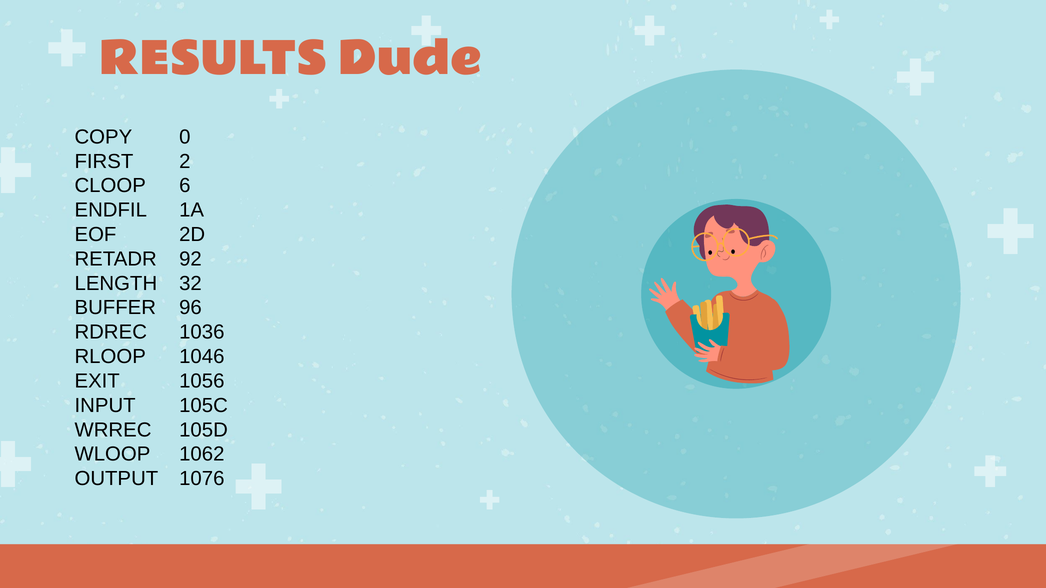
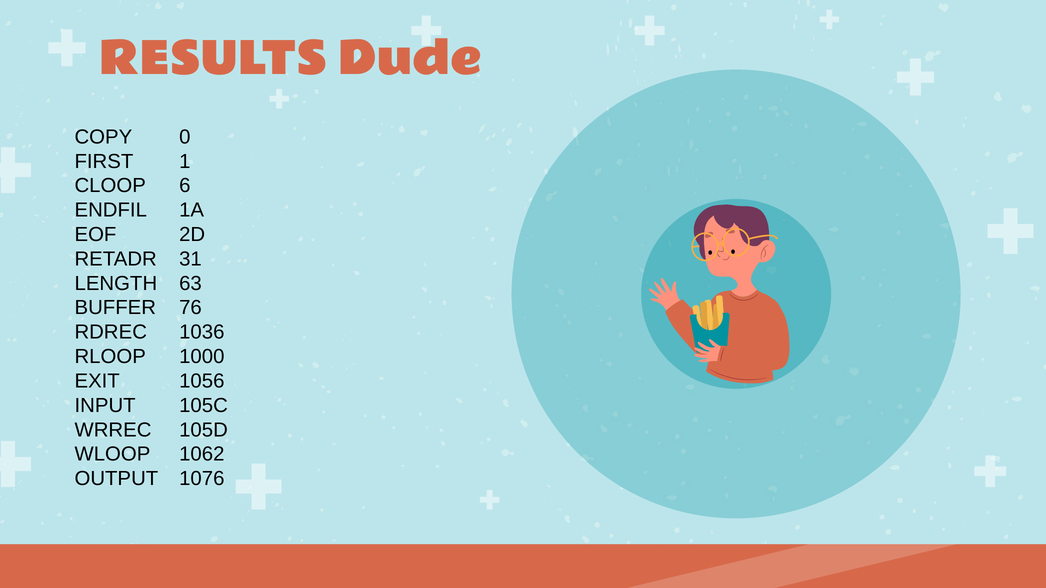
2: 2 -> 1
92: 92 -> 31
32: 32 -> 63
96: 96 -> 76
1046: 1046 -> 1000
